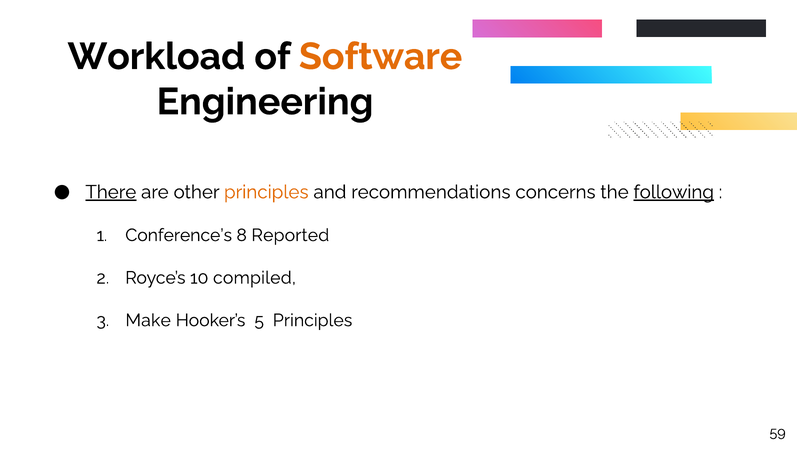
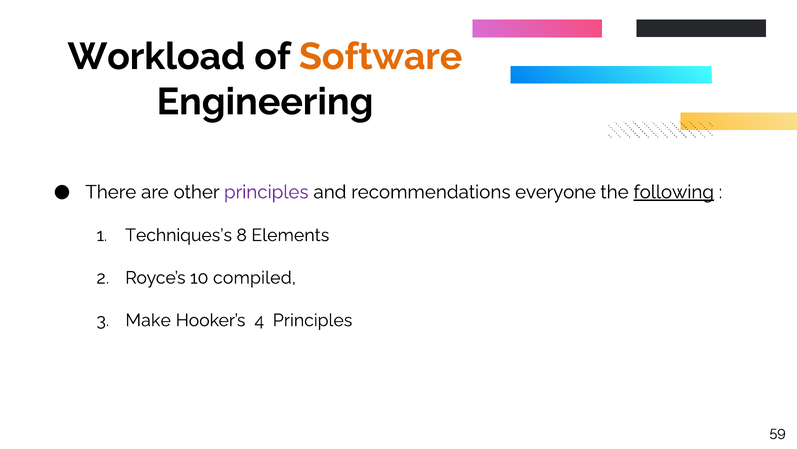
There underline: present -> none
principles at (266, 192) colour: orange -> purple
concerns: concerns -> everyone
Conference’s: Conference’s -> Techniques’s
Reported: Reported -> Elements
5: 5 -> 4
